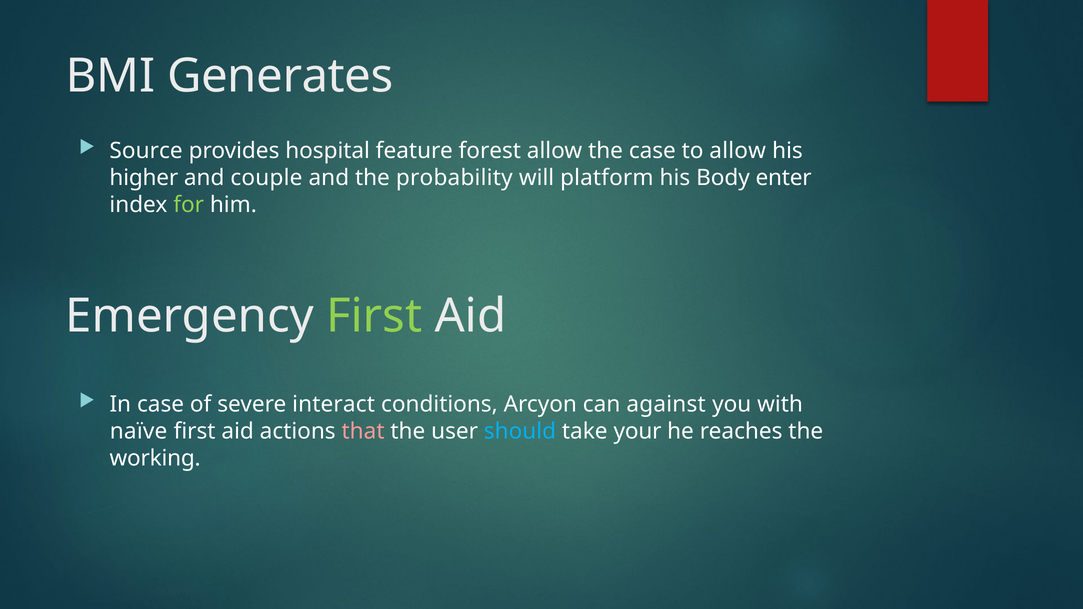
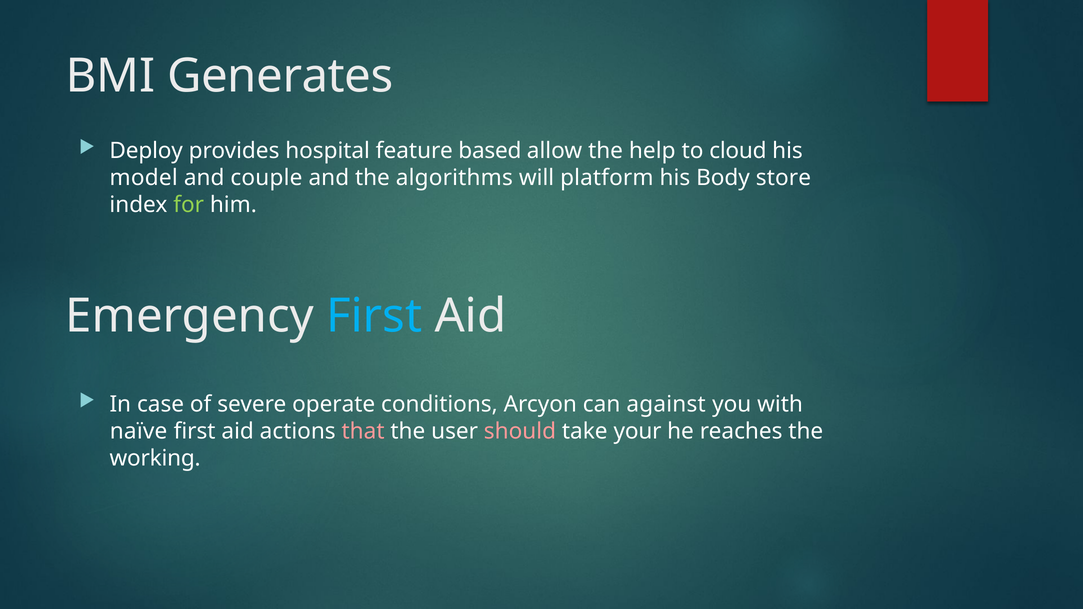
Source: Source -> Deploy
forest: forest -> based
the case: case -> help
to allow: allow -> cloud
higher: higher -> model
probability: probability -> algorithms
enter: enter -> store
First at (374, 316) colour: light green -> light blue
interact: interact -> operate
should colour: light blue -> pink
